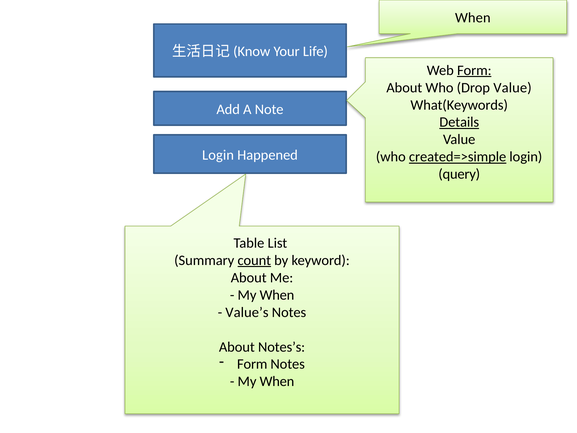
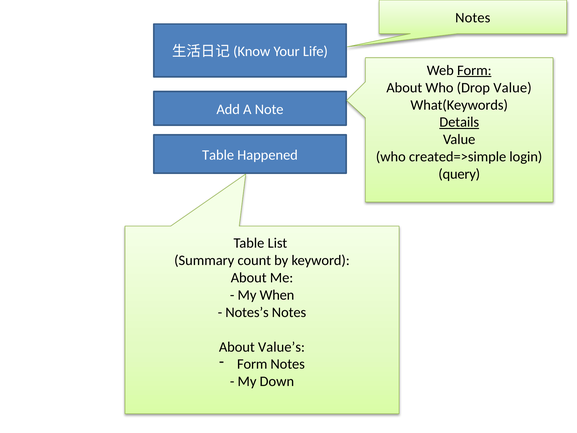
When at (473, 18): When -> Notes
Login at (218, 155): Login -> Table
created=>simple underline: present -> none
count underline: present -> none
Value’s: Value’s -> Notes’s
Notes’s: Notes’s -> Value’s
When at (277, 381): When -> Down
